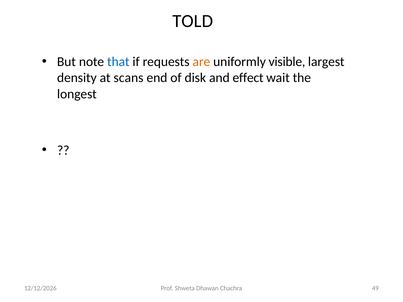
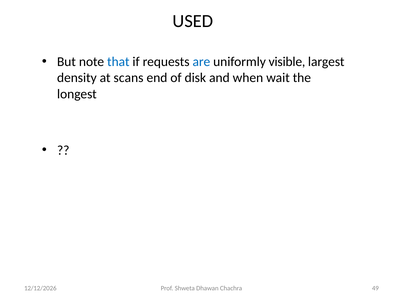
TOLD: TOLD -> USED
are colour: orange -> blue
effect: effect -> when
